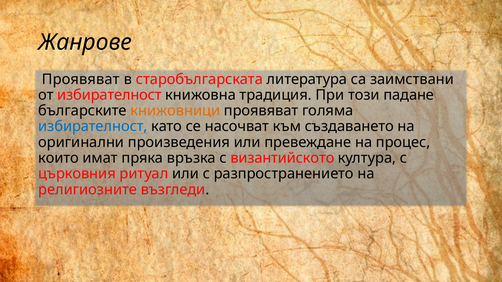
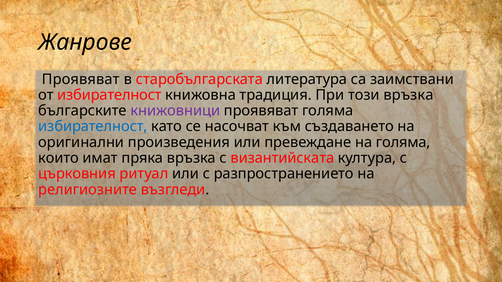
този падане: падане -> връзка
книжовници colour: orange -> purple
на процес: процес -> голяма
византийското: византийското -> византийската
